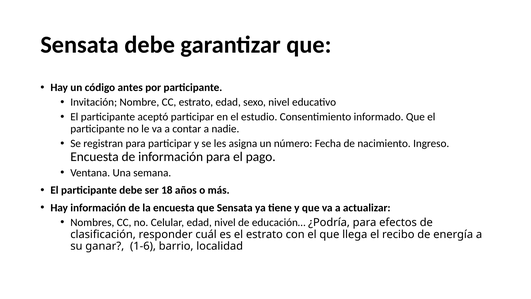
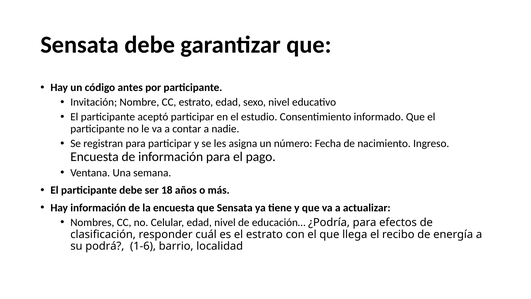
ganar: ganar -> podrá
